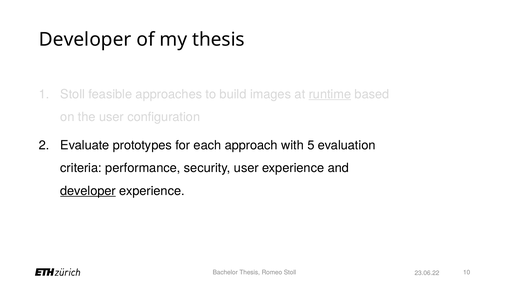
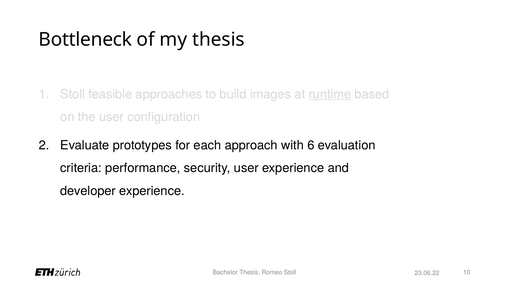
Developer at (85, 40): Developer -> Bottleneck
5: 5 -> 6
developer at (88, 191) underline: present -> none
